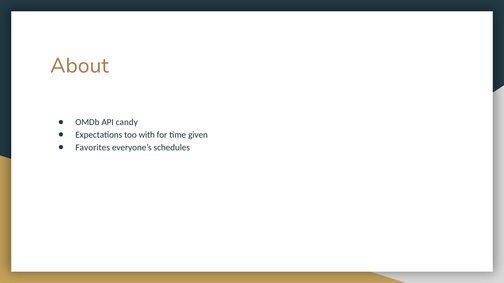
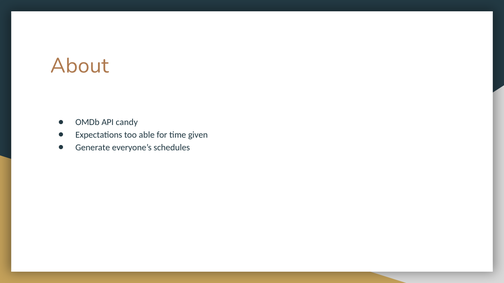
with: with -> able
Favorites: Favorites -> Generate
